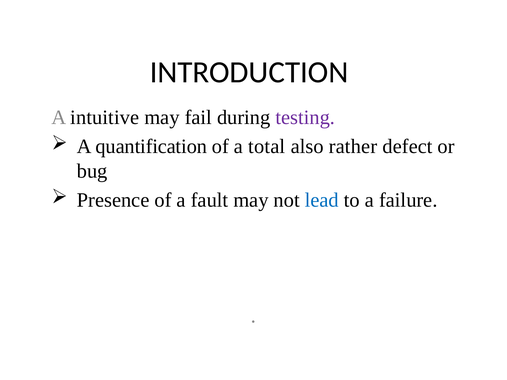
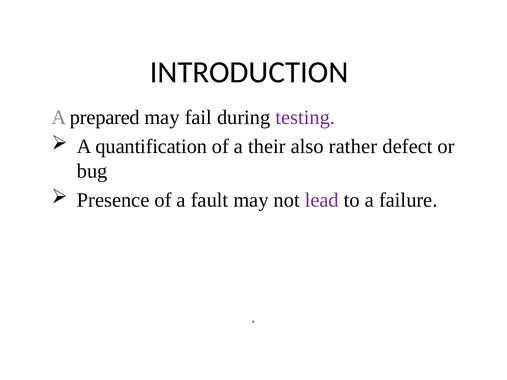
intuitive: intuitive -> prepared
total: total -> their
lead colour: blue -> purple
